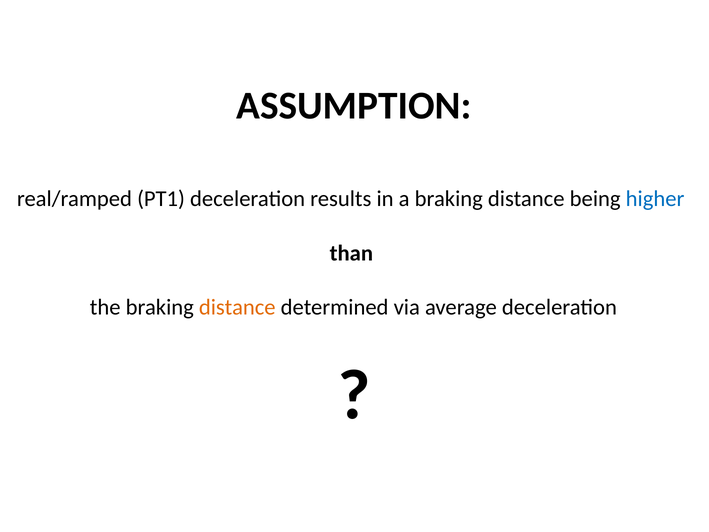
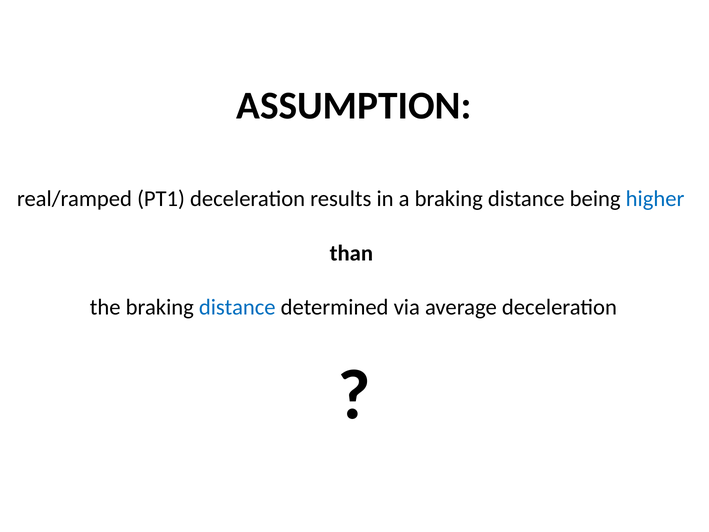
distance at (237, 307) colour: orange -> blue
